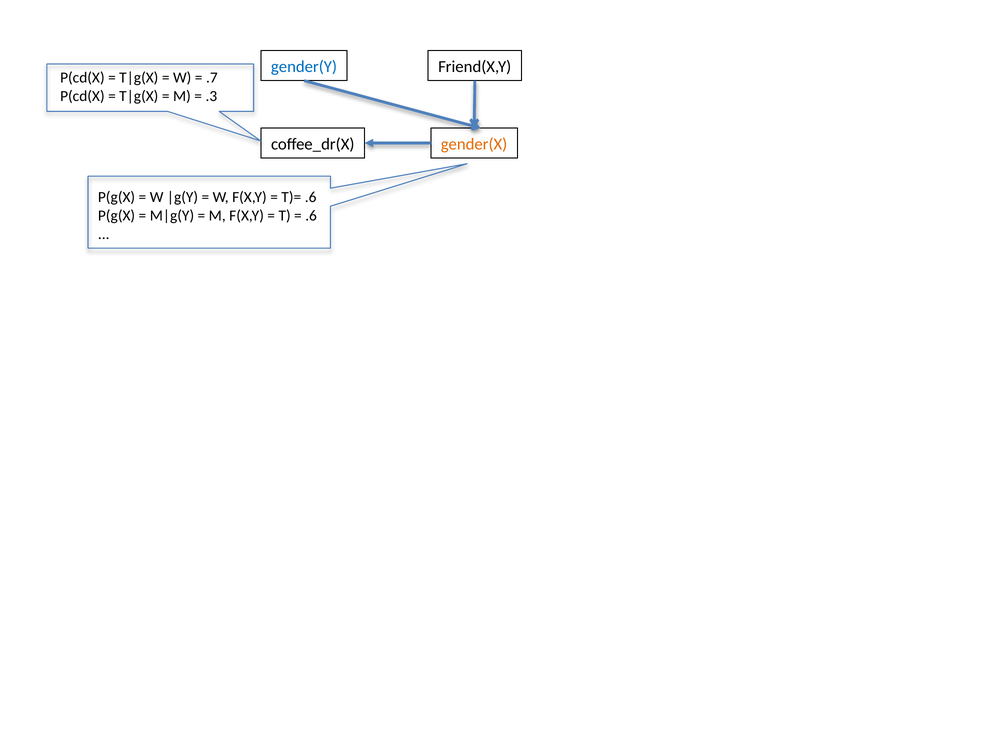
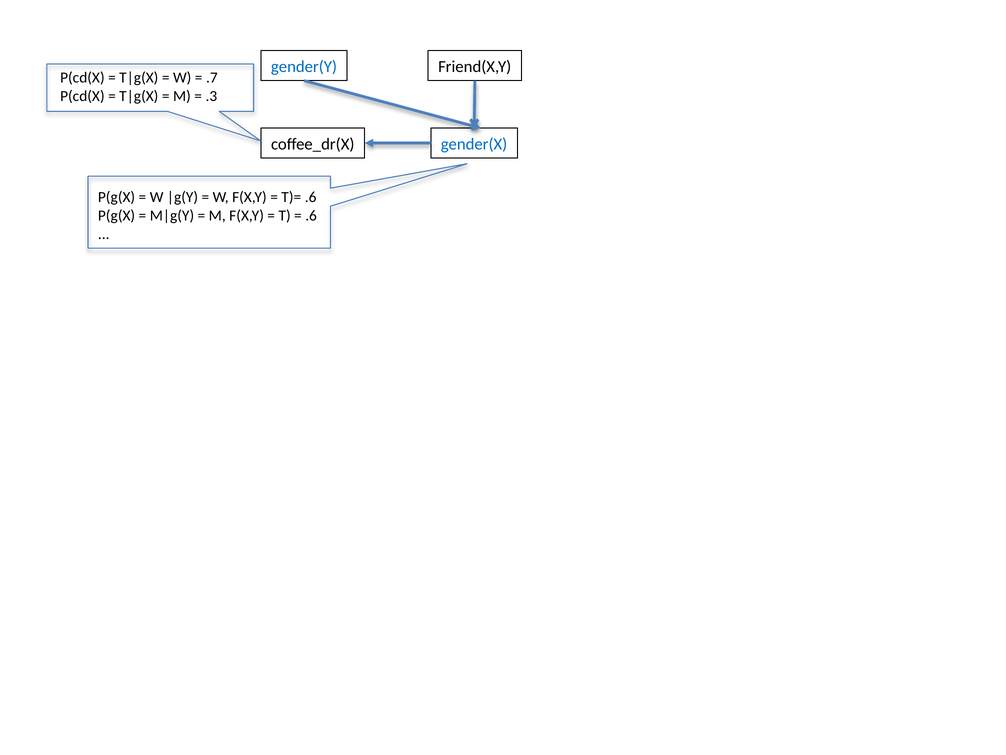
gender(X colour: orange -> blue
